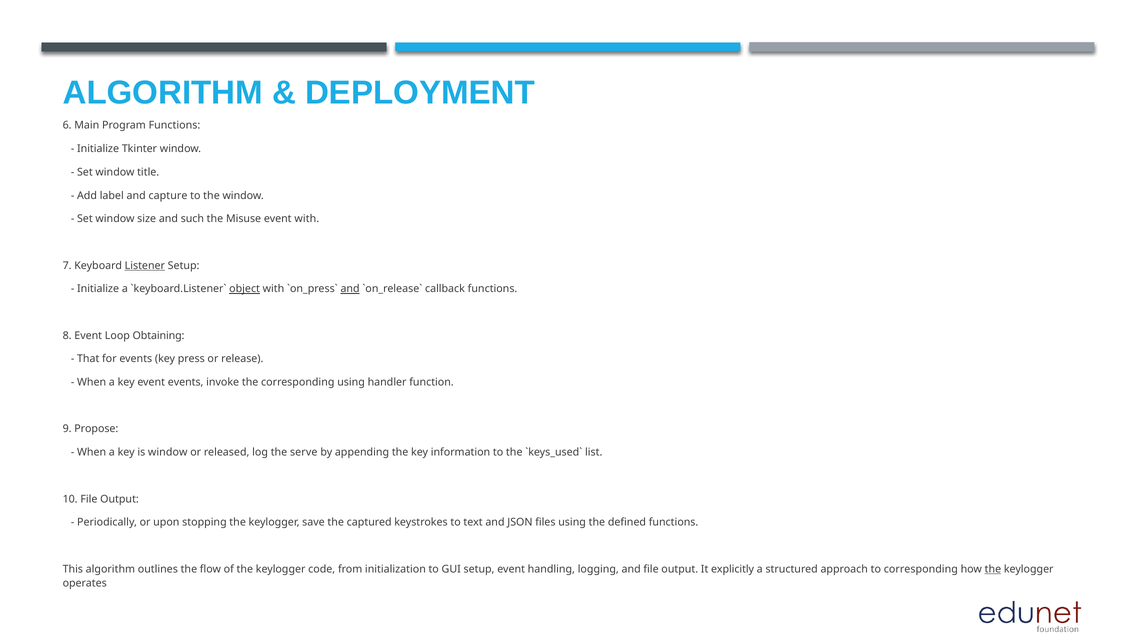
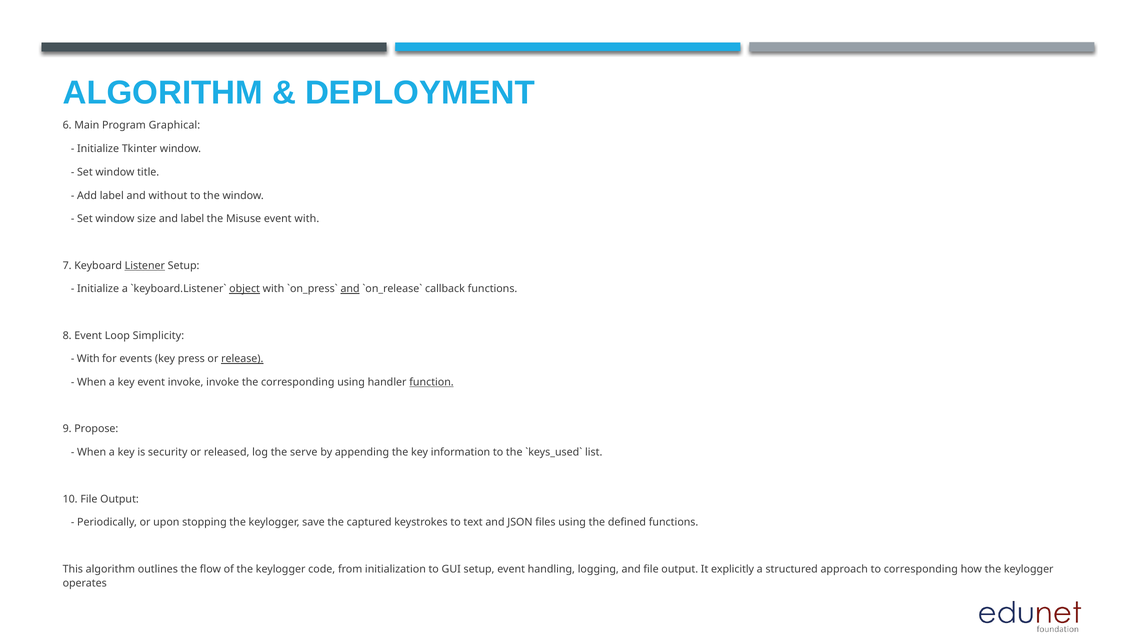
Program Functions: Functions -> Graphical
capture: capture -> without
and such: such -> label
Obtaining: Obtaining -> Simplicity
That at (88, 359): That -> With
release underline: none -> present
event events: events -> invoke
function underline: none -> present
is window: window -> security
the at (993, 569) underline: present -> none
